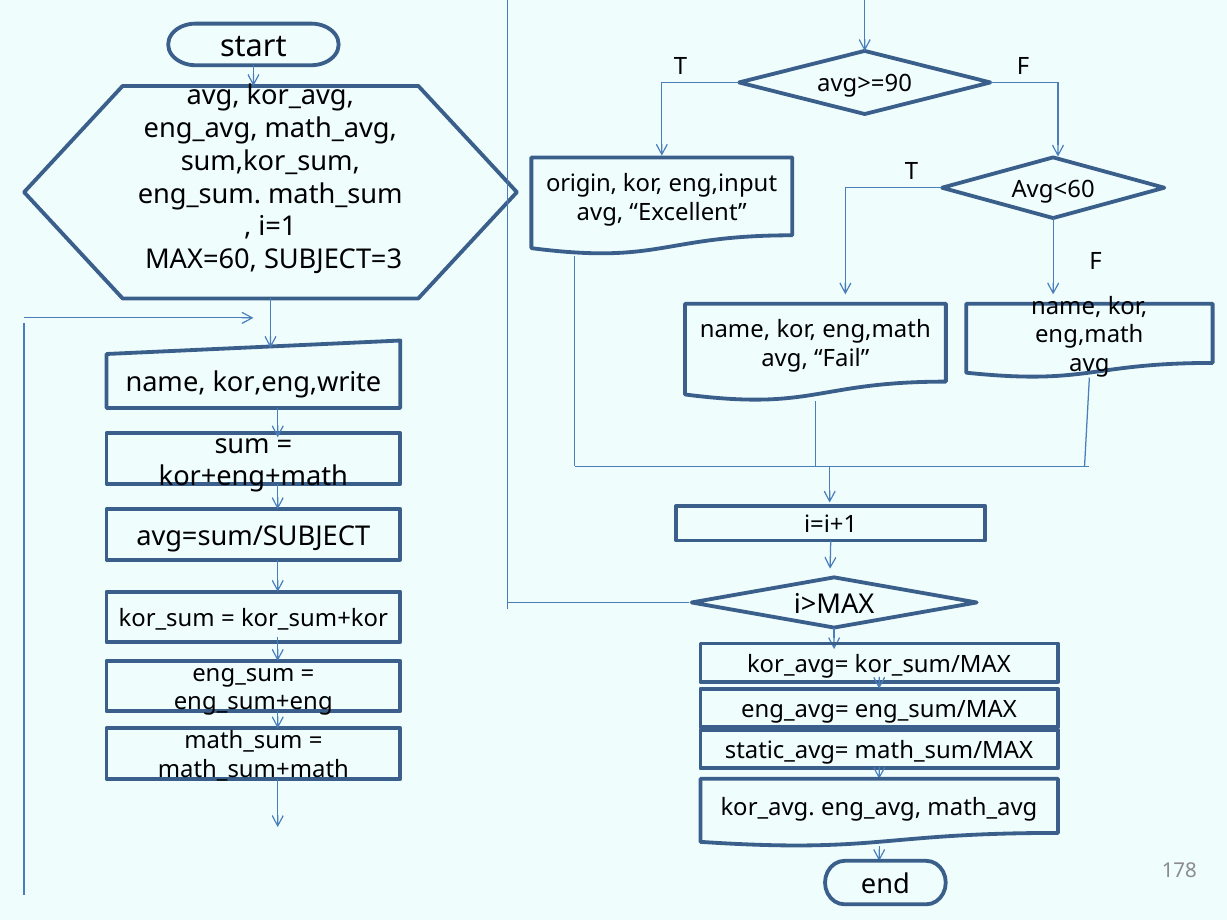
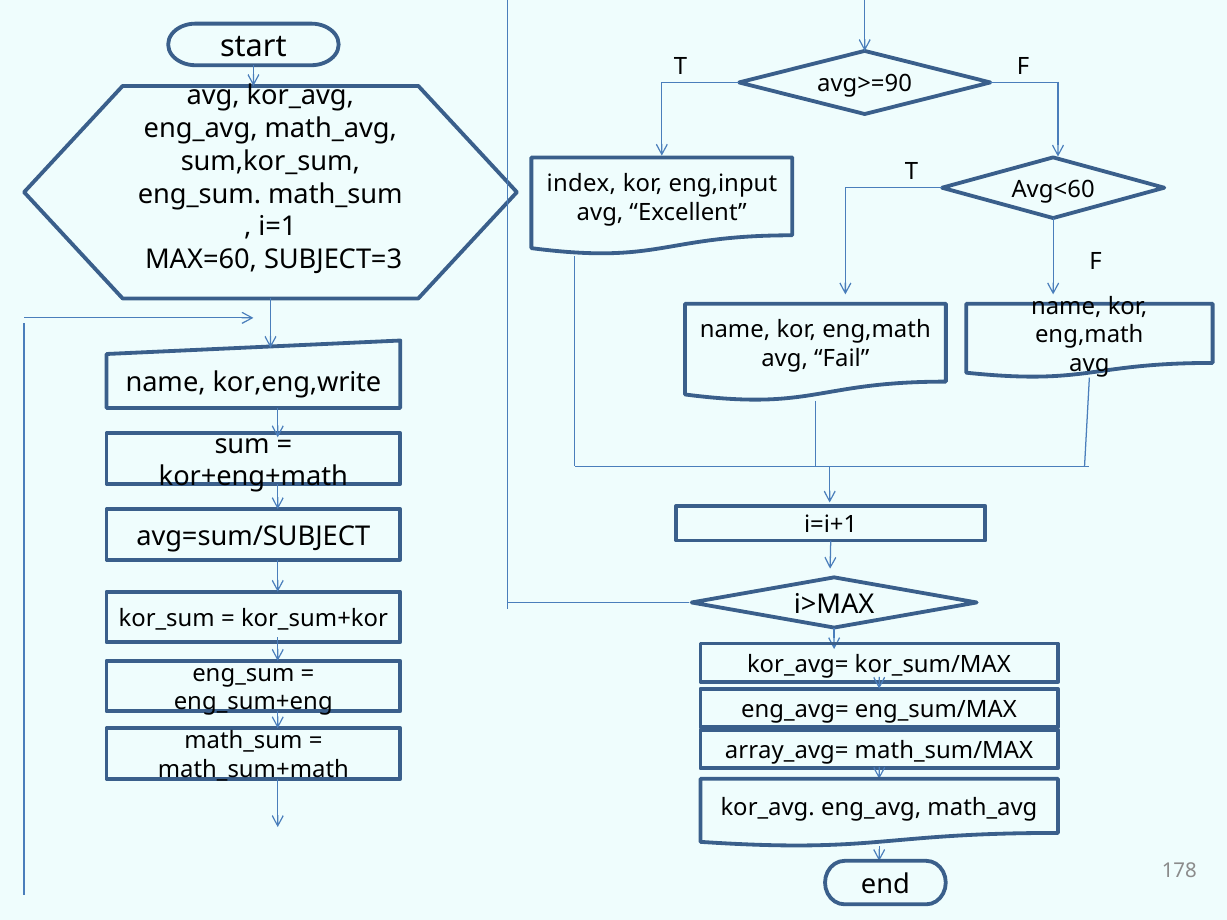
origin: origin -> index
static_avg=: static_avg= -> array_avg=
